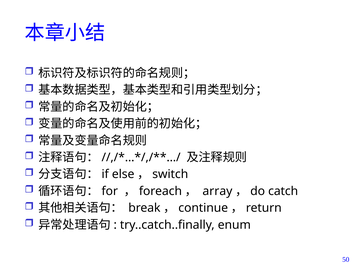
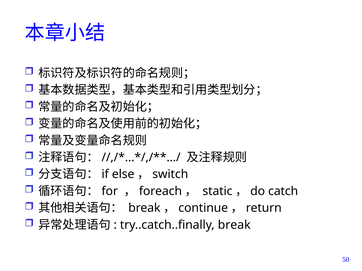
array: array -> static
try..catch..finally enum: enum -> break
